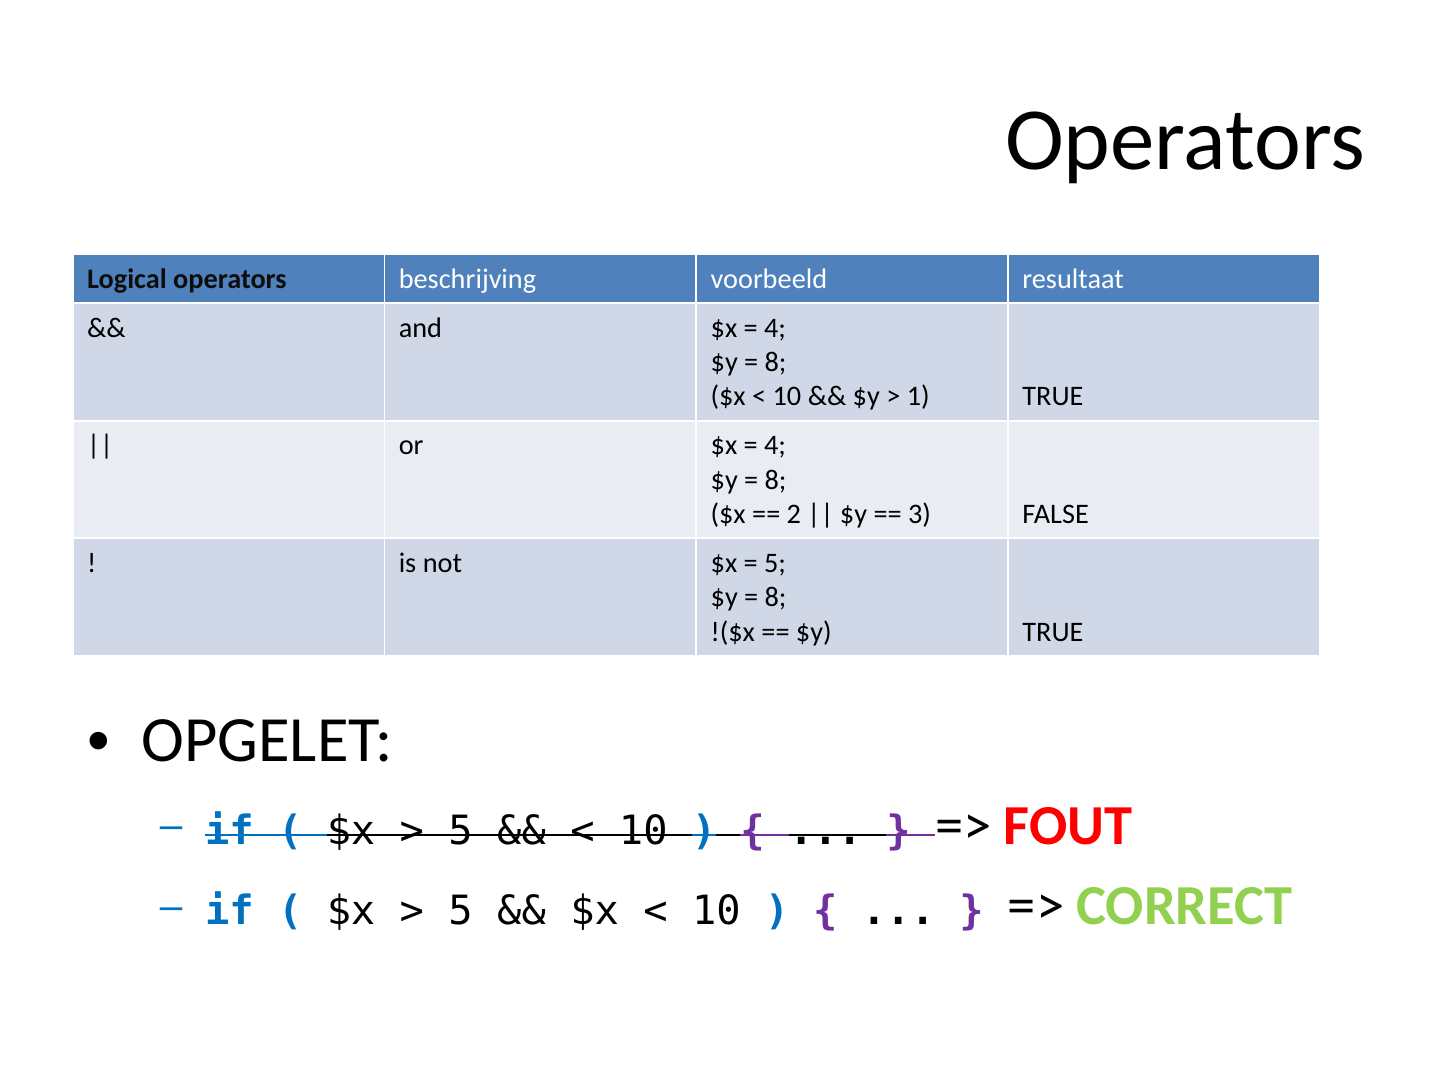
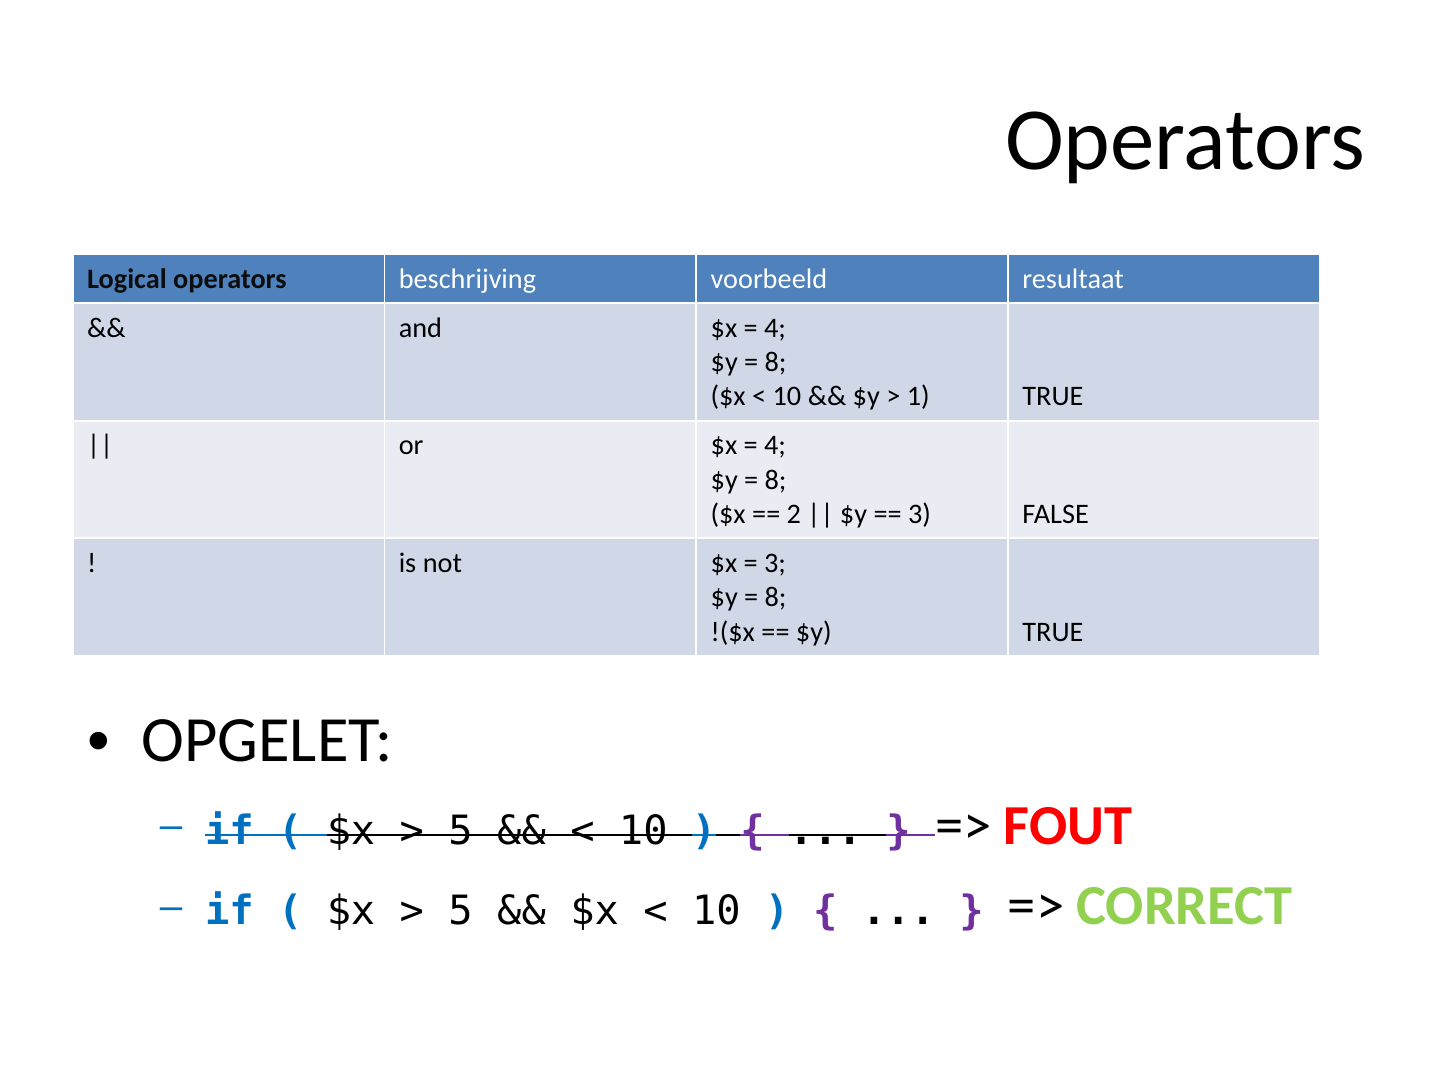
5 at (775, 564): 5 -> 3
